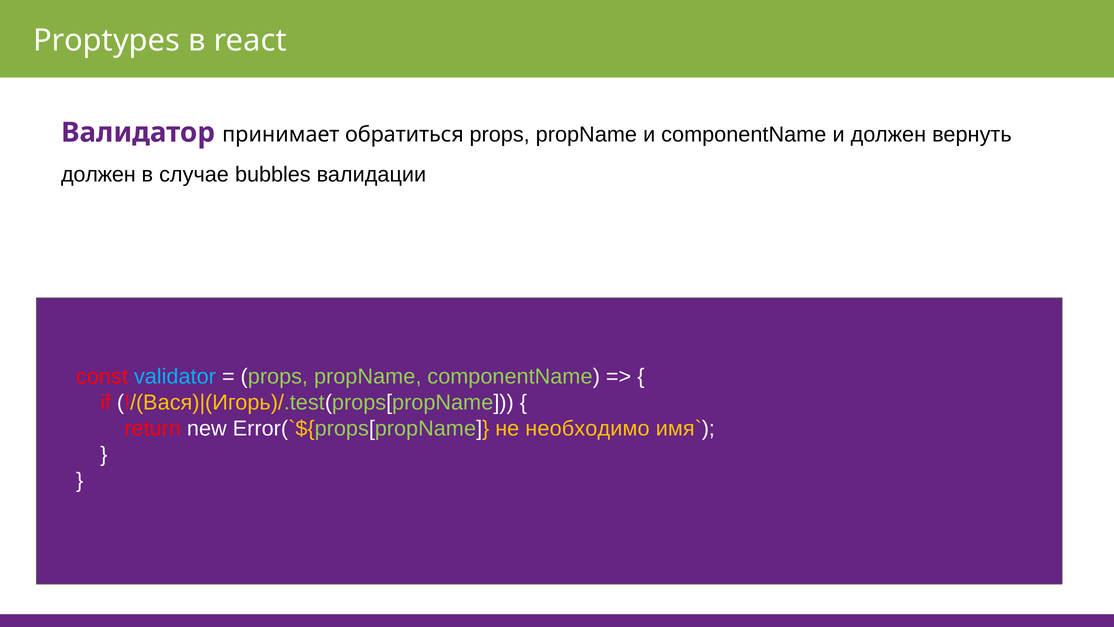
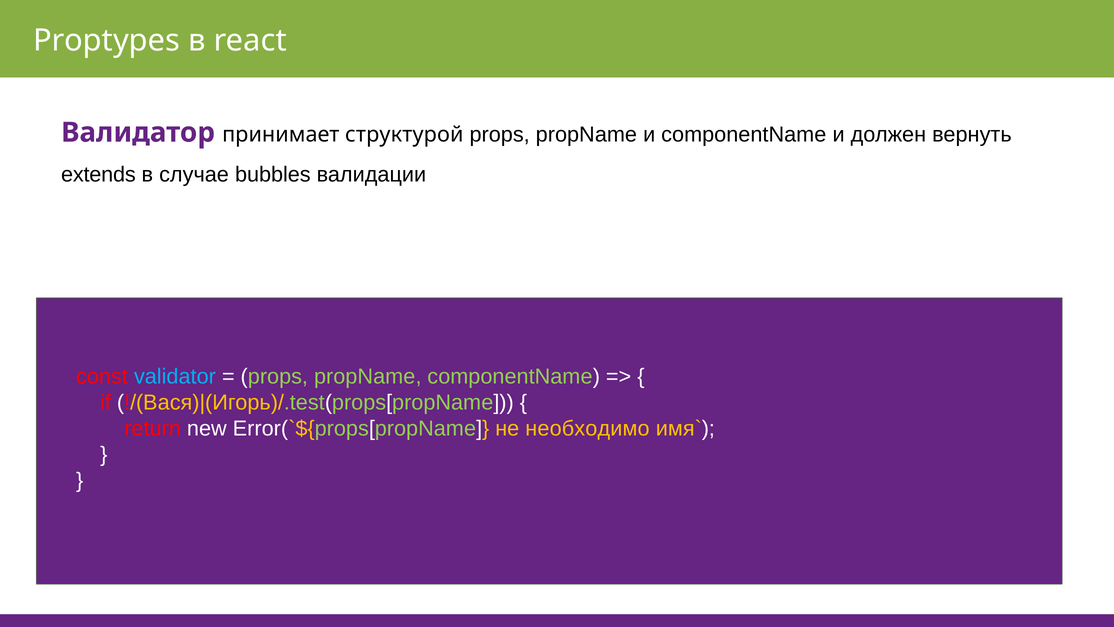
обратиться: обратиться -> структурой
должен at (98, 175): должен -> extends
